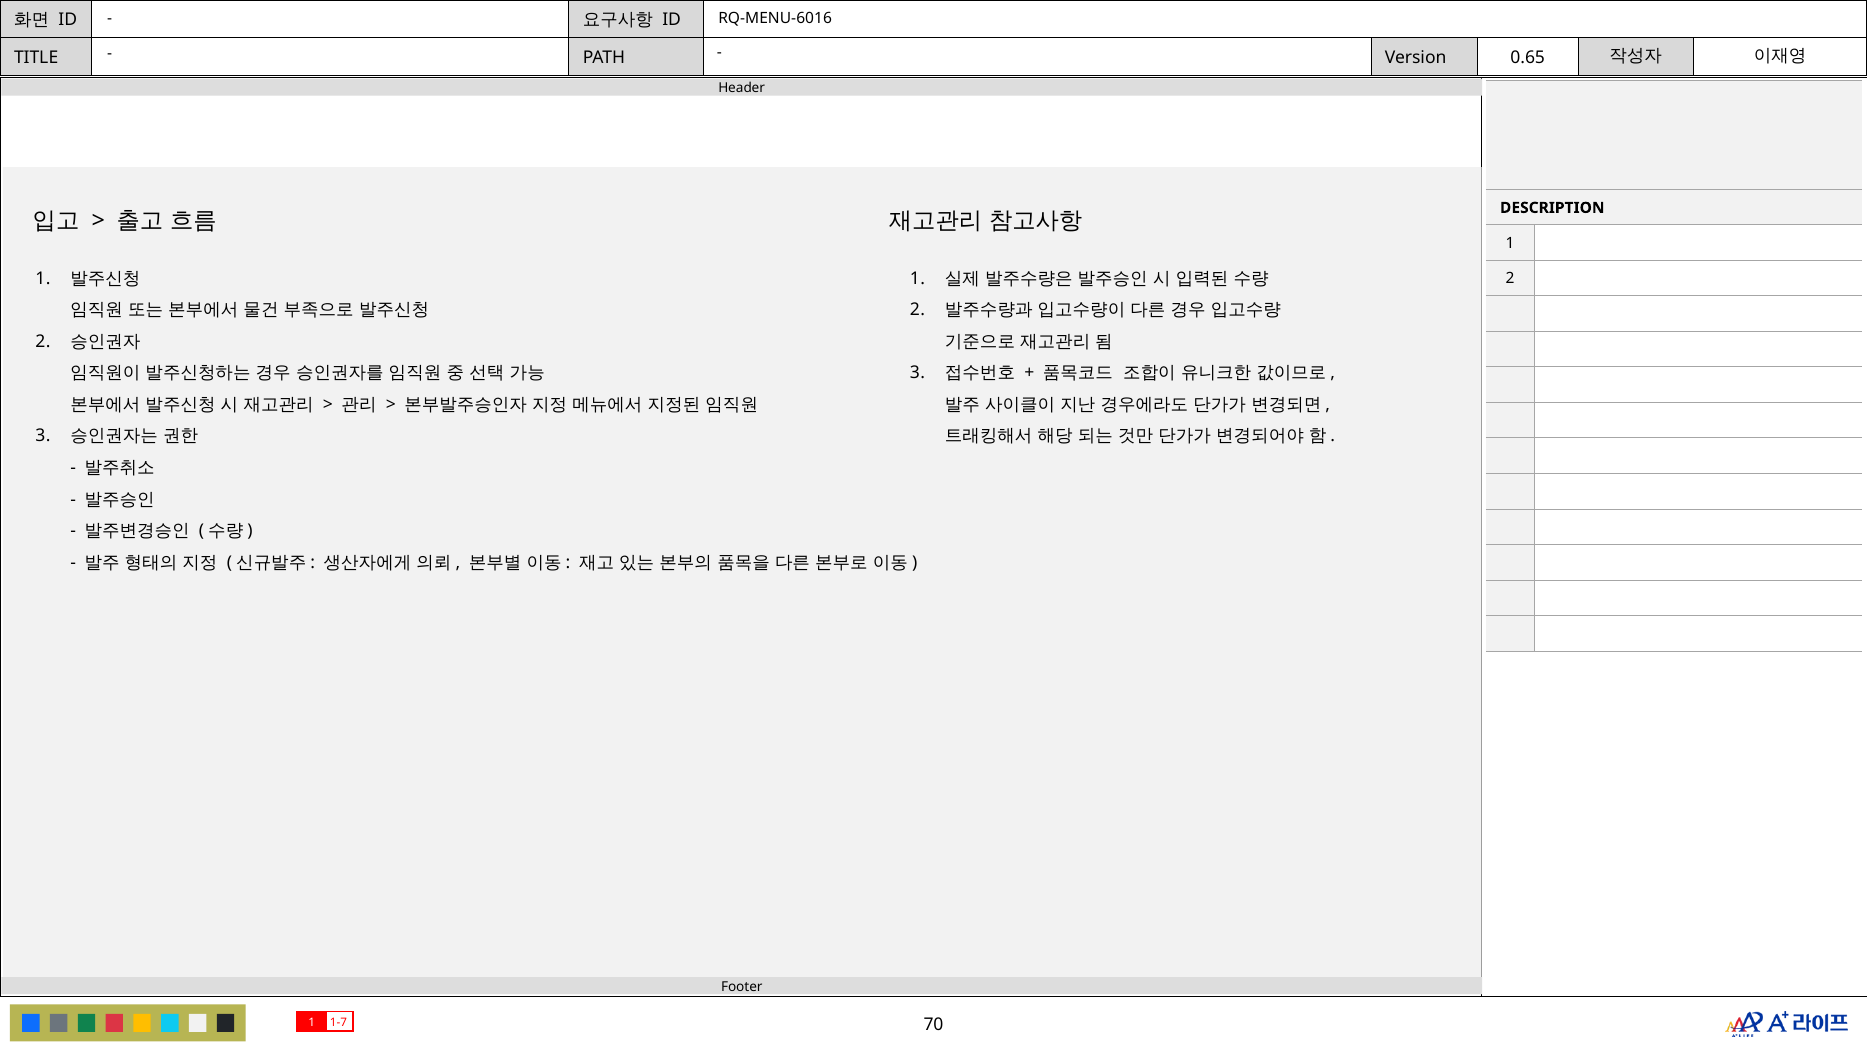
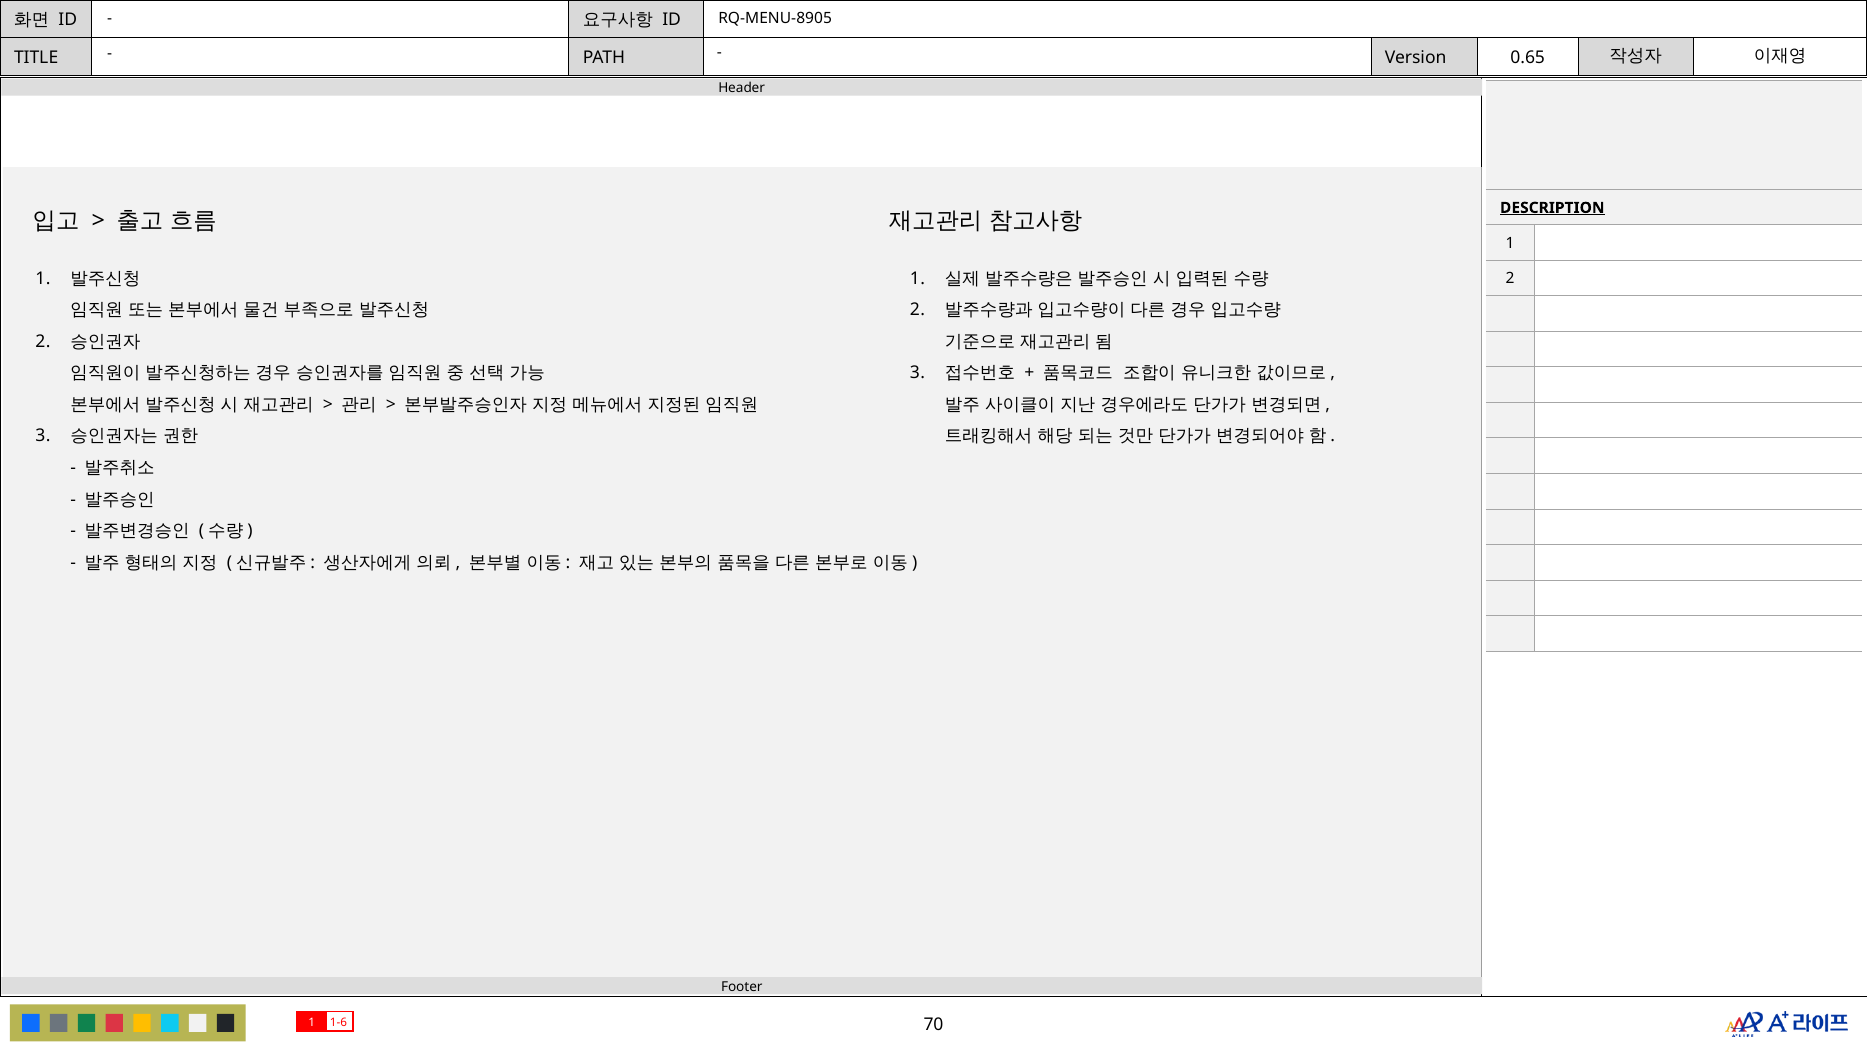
RQ-MENU-6016: RQ-MENU-6016 -> RQ-MENU-8905
DESCRIPTION underline: none -> present
1-7: 1-7 -> 1-6
